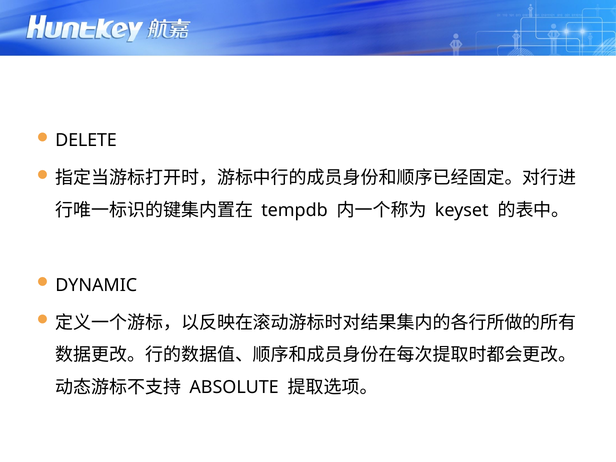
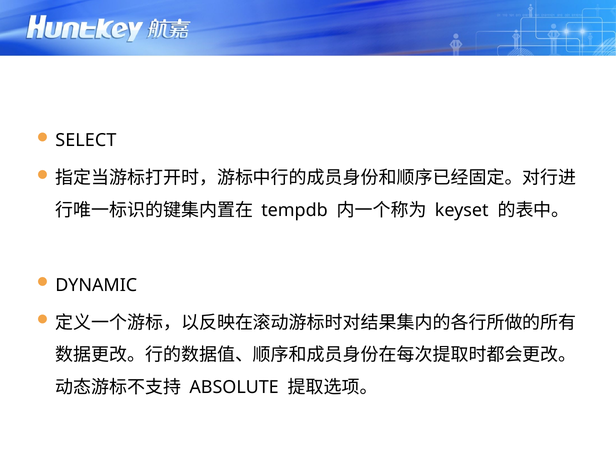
DELETE: DELETE -> SELECT
